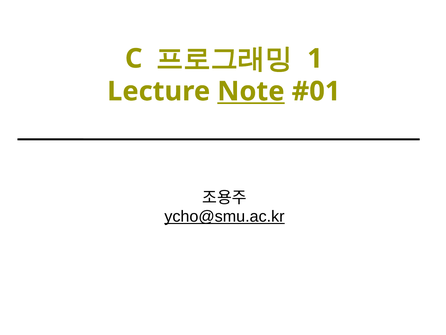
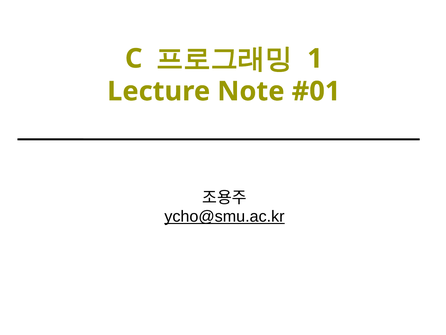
Note underline: present -> none
